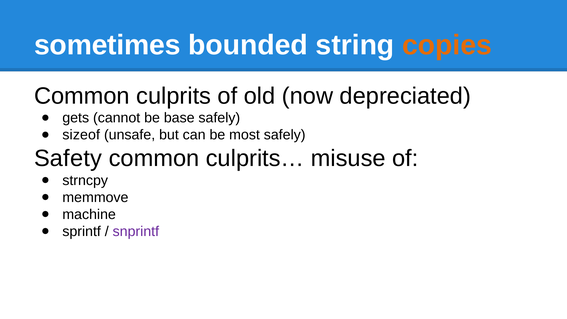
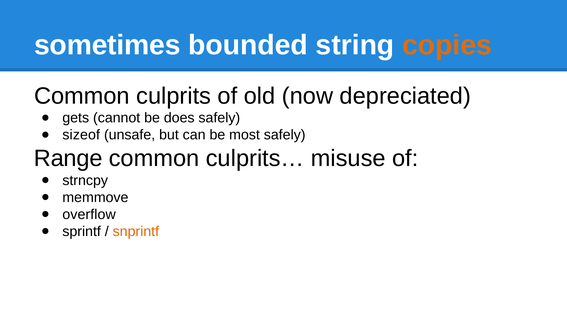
base: base -> does
Safety: Safety -> Range
machine: machine -> overflow
snprintf colour: purple -> orange
